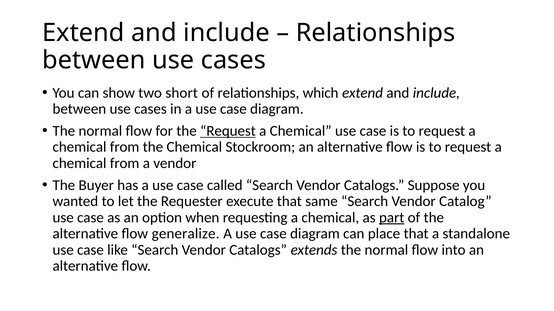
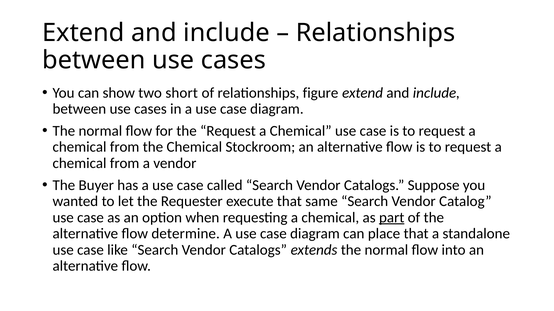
which: which -> figure
Request at (228, 131) underline: present -> none
generalize: generalize -> determine
